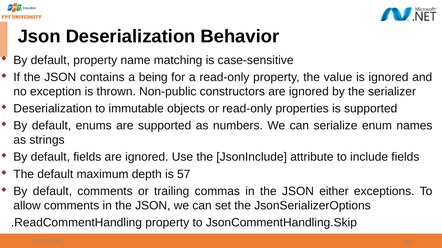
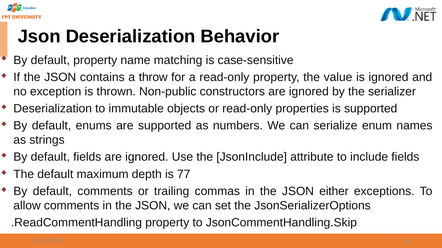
being: being -> throw
57: 57 -> 77
